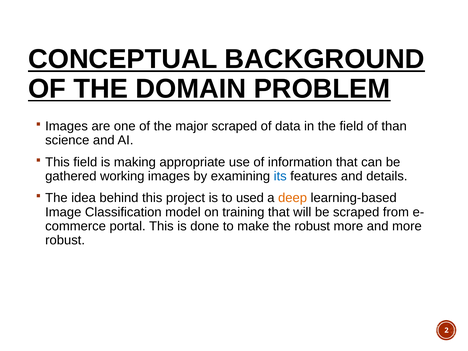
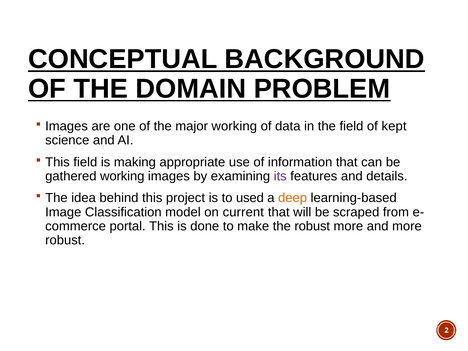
major scraped: scraped -> working
than: than -> kept
its colour: blue -> purple
training: training -> current
